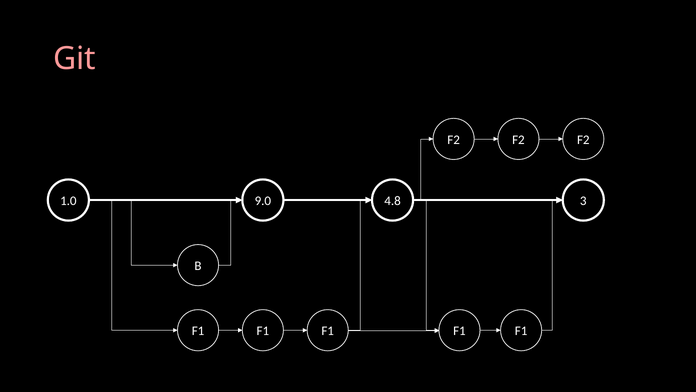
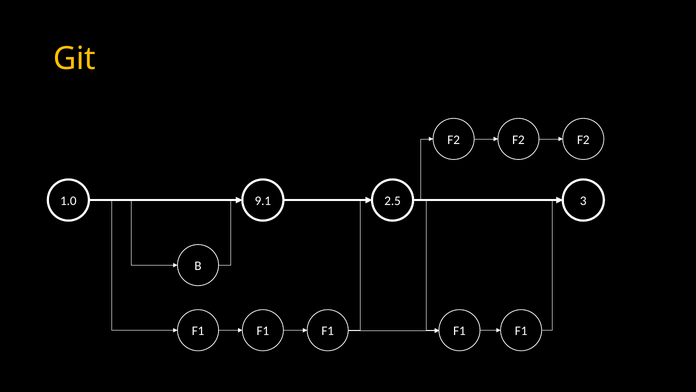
Git colour: pink -> yellow
9.0: 9.0 -> 9.1
4.8: 4.8 -> 2.5
